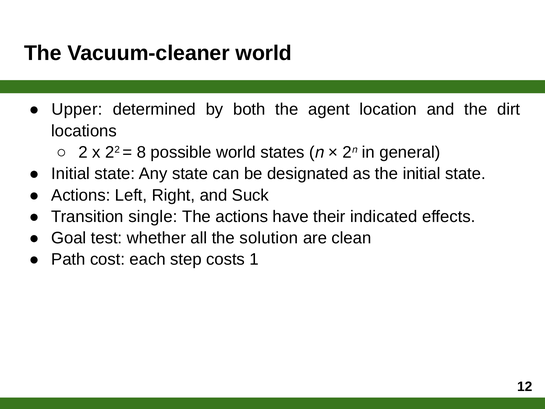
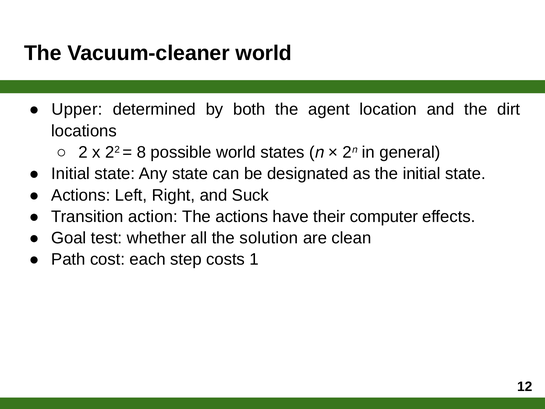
single: single -> action
indicated: indicated -> computer
